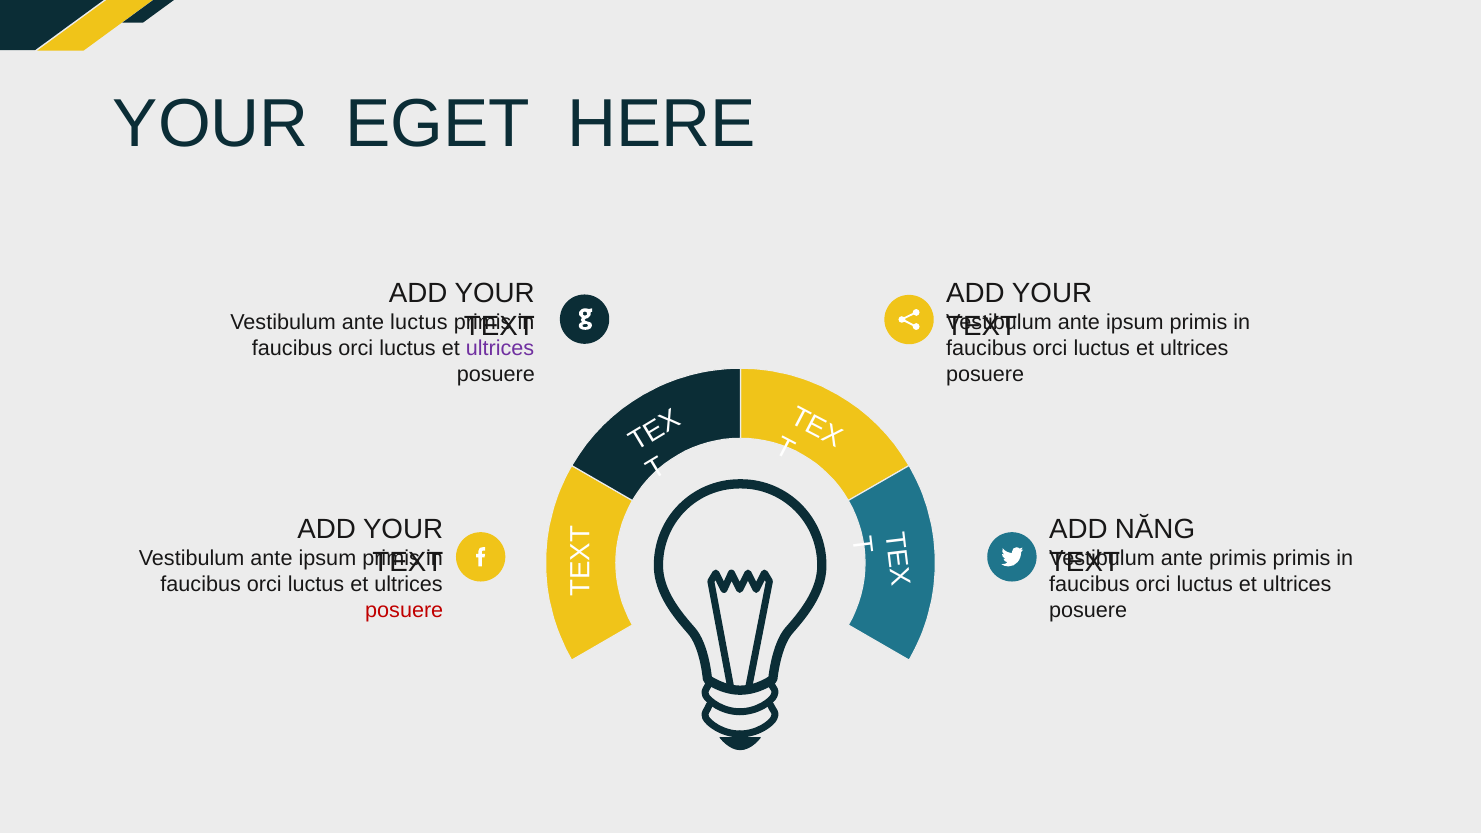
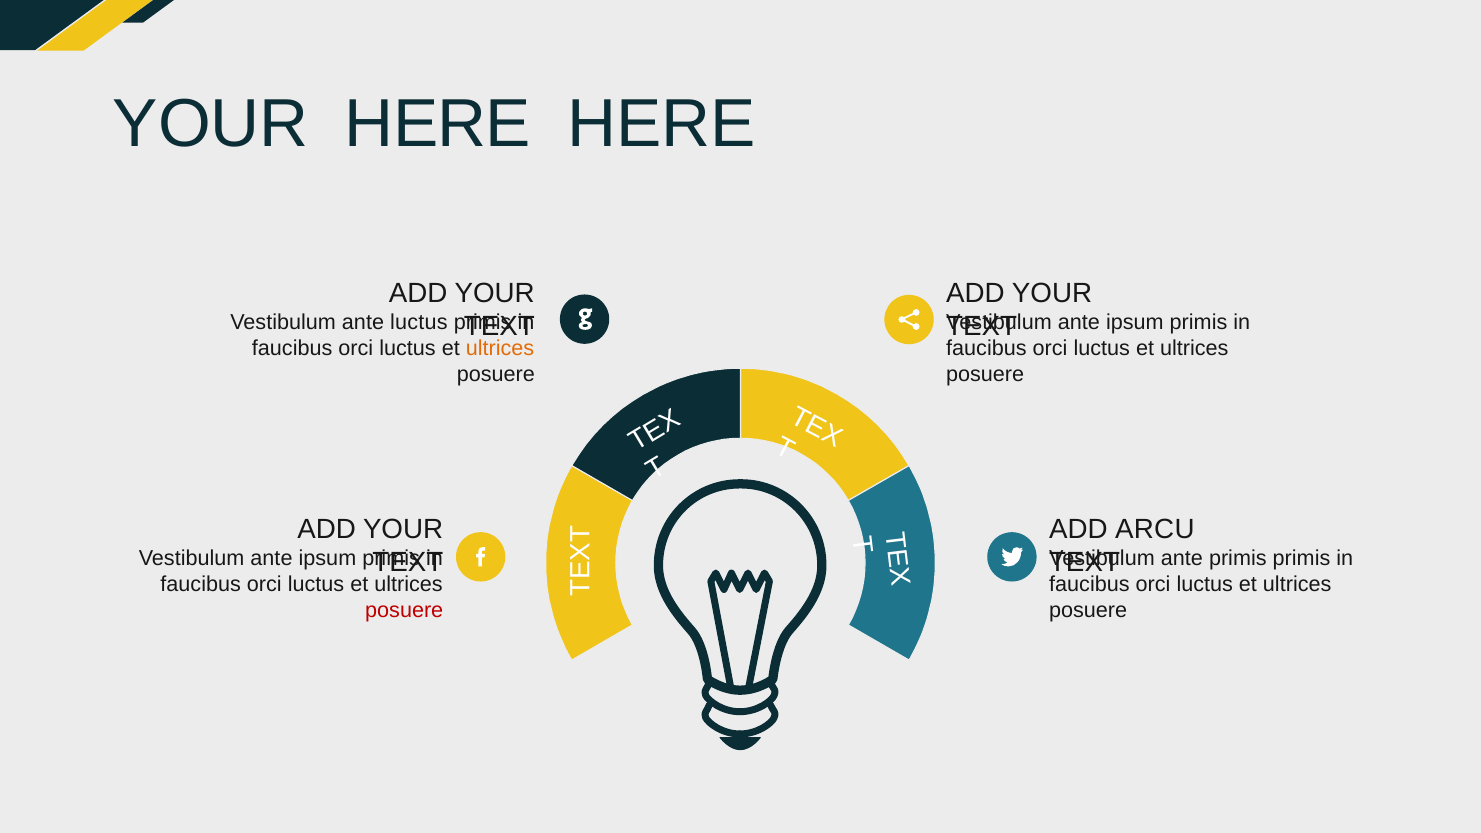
YOUR EGET: EGET -> HERE
ultrices at (500, 349) colour: purple -> orange
NĂNG: NĂNG -> ARCU
